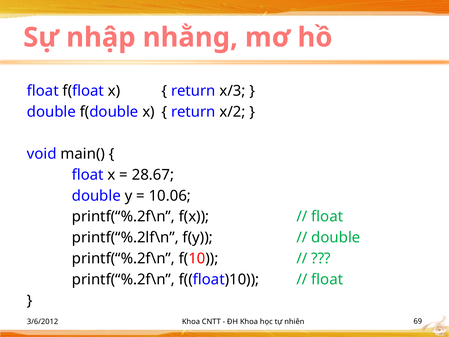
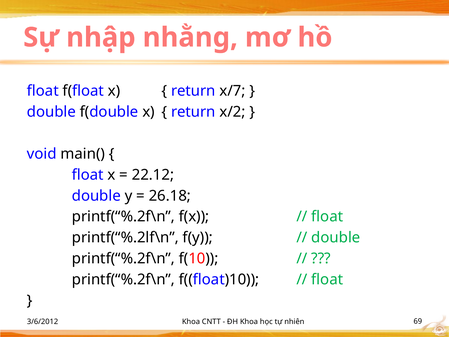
x/3: x/3 -> x/7
28.67: 28.67 -> 22.12
10.06: 10.06 -> 26.18
